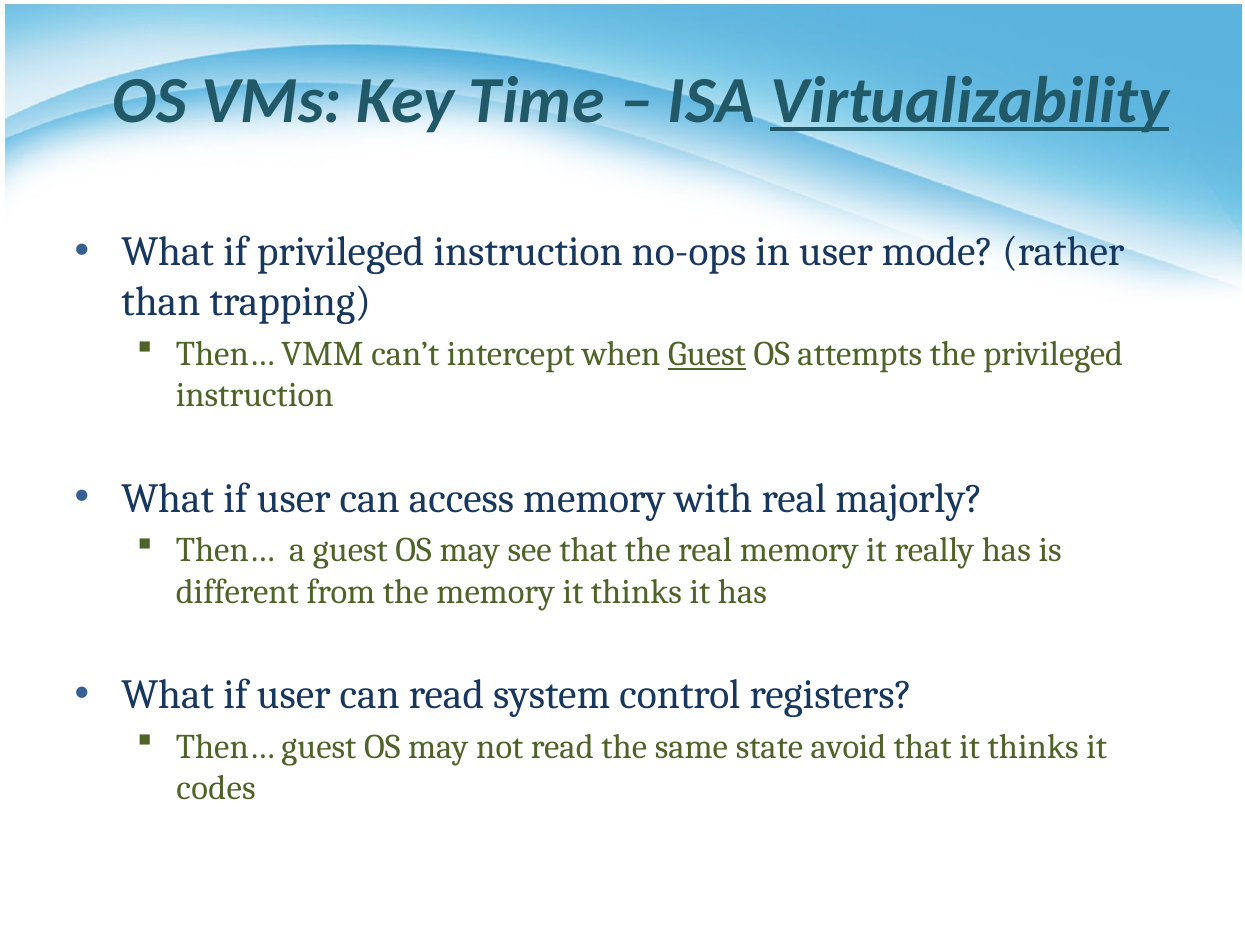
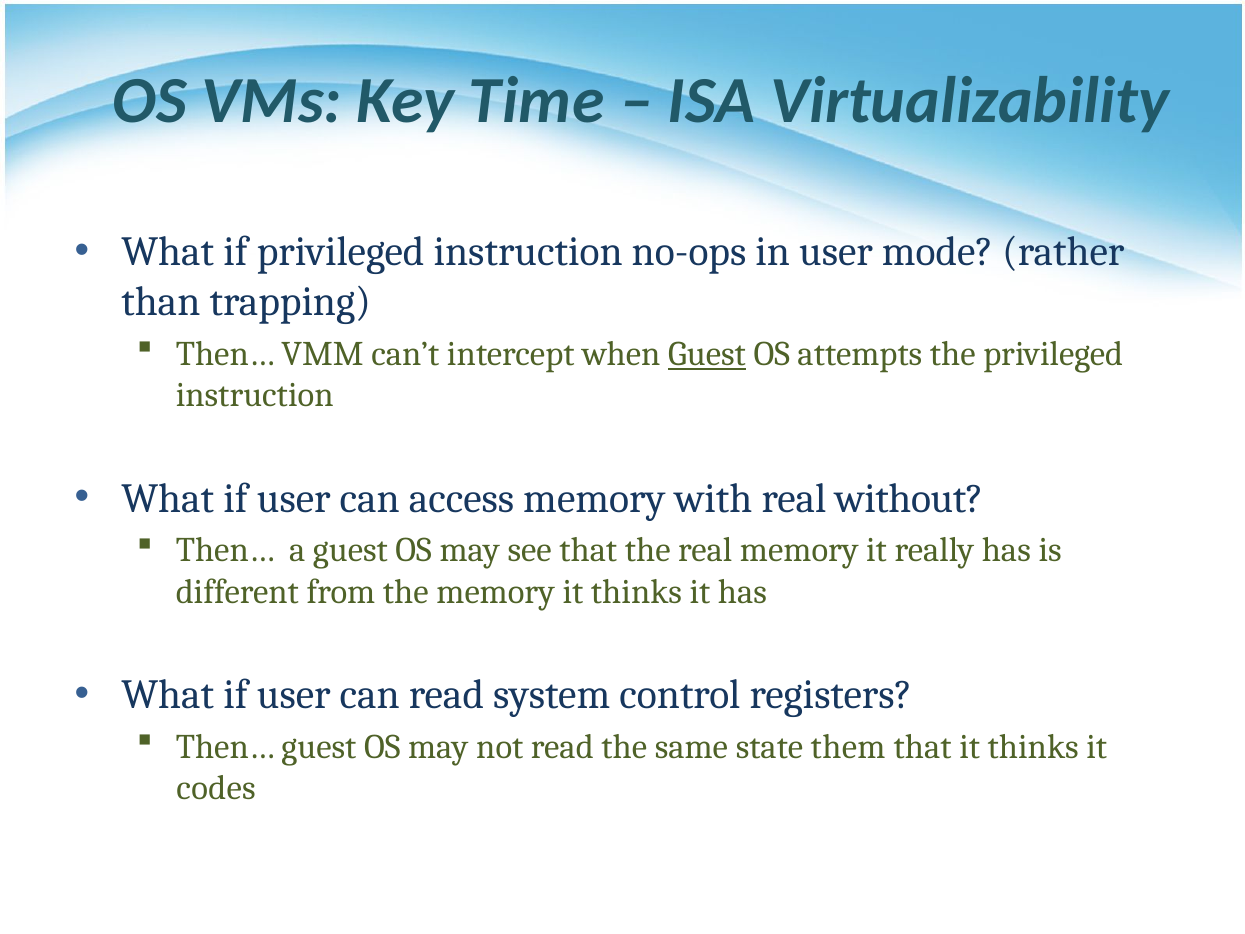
Virtualizability underline: present -> none
majorly: majorly -> without
avoid: avoid -> them
